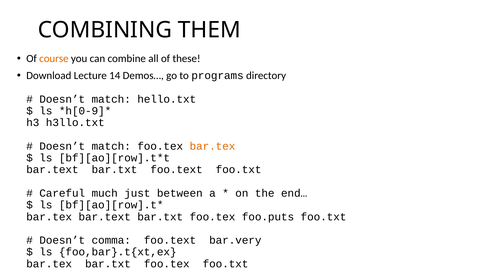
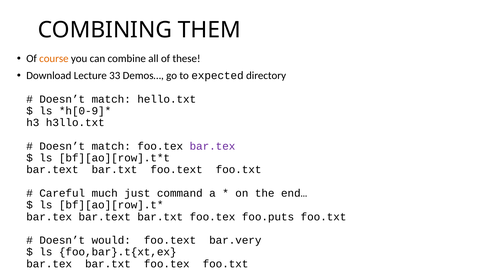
14: 14 -> 33
programs: programs -> expected
bar.tex at (212, 146) colour: orange -> purple
between: between -> command
comma: comma -> would
